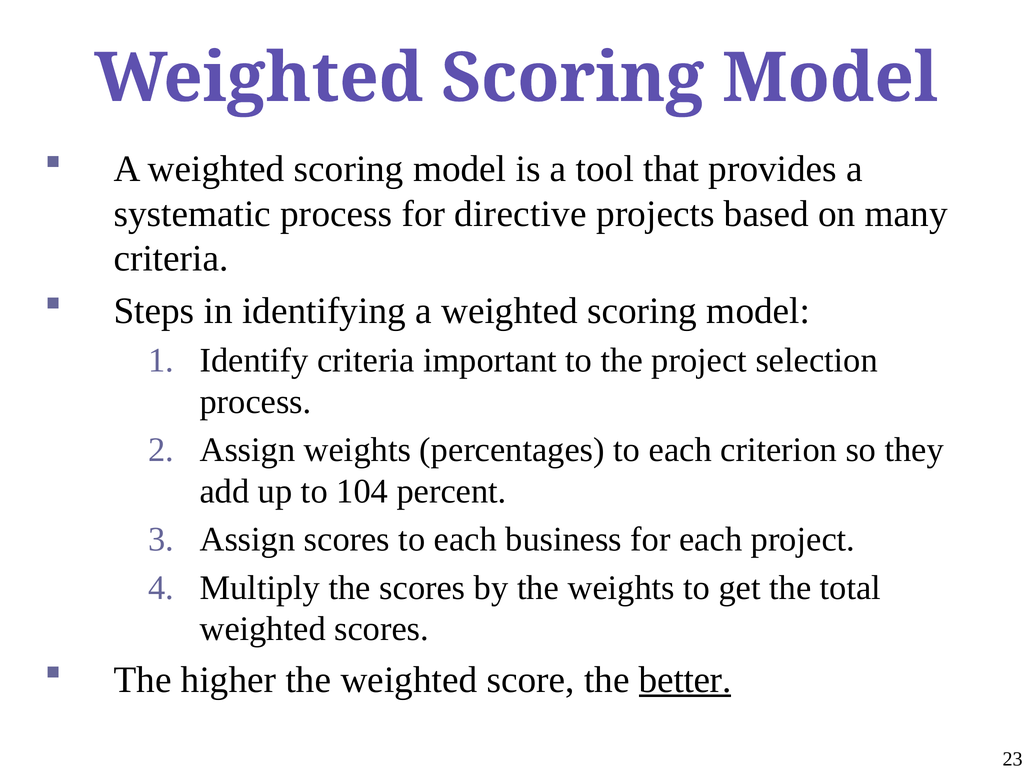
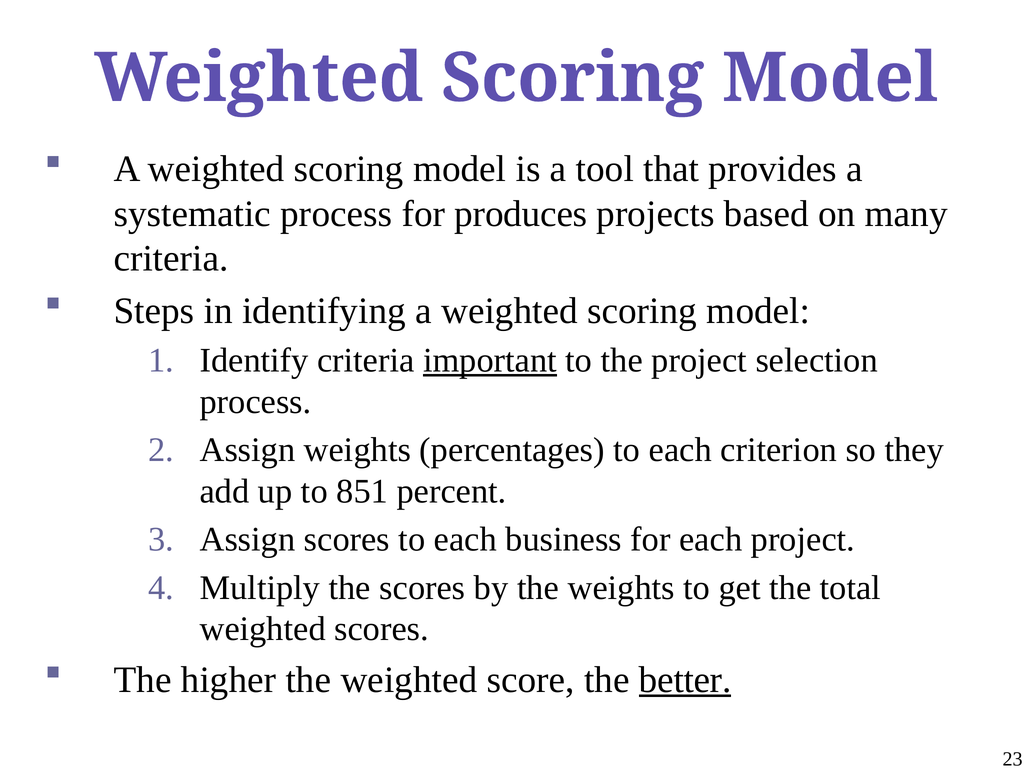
directive: directive -> produces
important underline: none -> present
104: 104 -> 851
